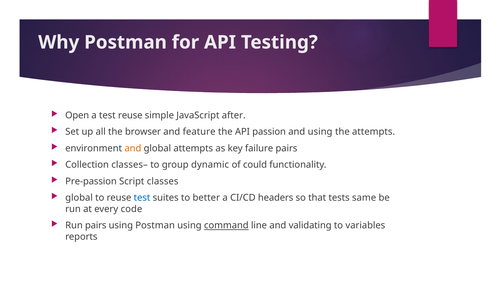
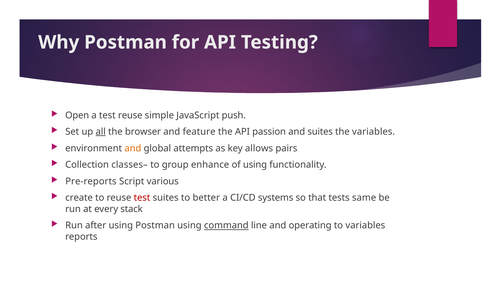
after: after -> push
all underline: none -> present
and using: using -> suites
the attempts: attempts -> variables
failure: failure -> allows
dynamic: dynamic -> enhance
of could: could -> using
Pre-passion: Pre-passion -> Pre-reports
classes: classes -> various
global at (79, 198): global -> create
test at (142, 198) colour: blue -> red
headers: headers -> systems
code: code -> stack
Run pairs: pairs -> after
validating: validating -> operating
